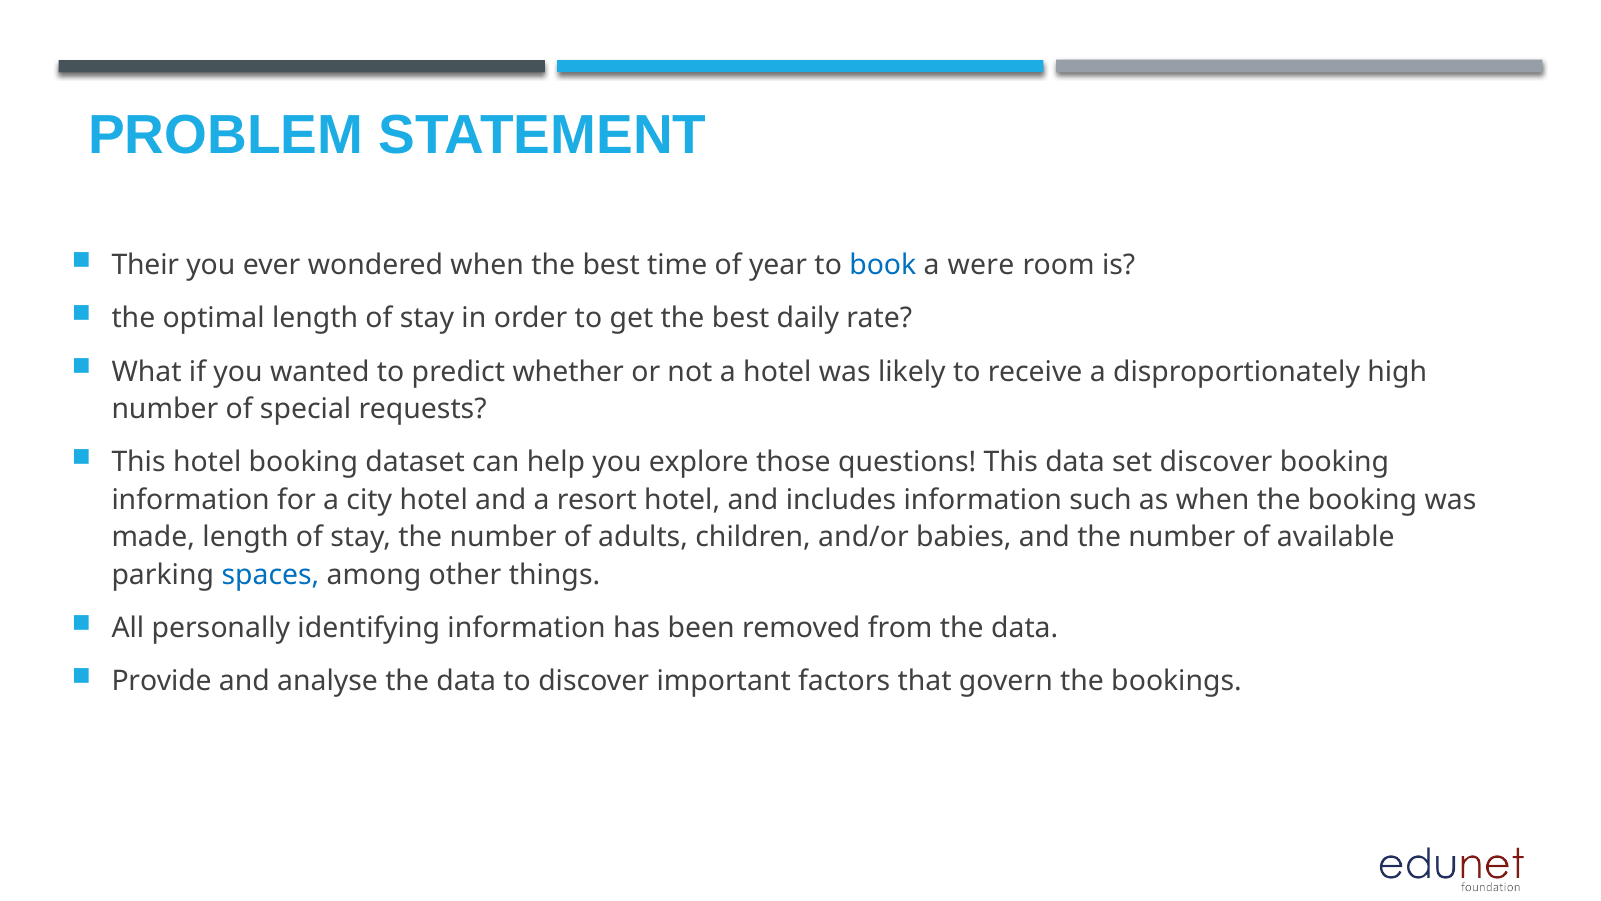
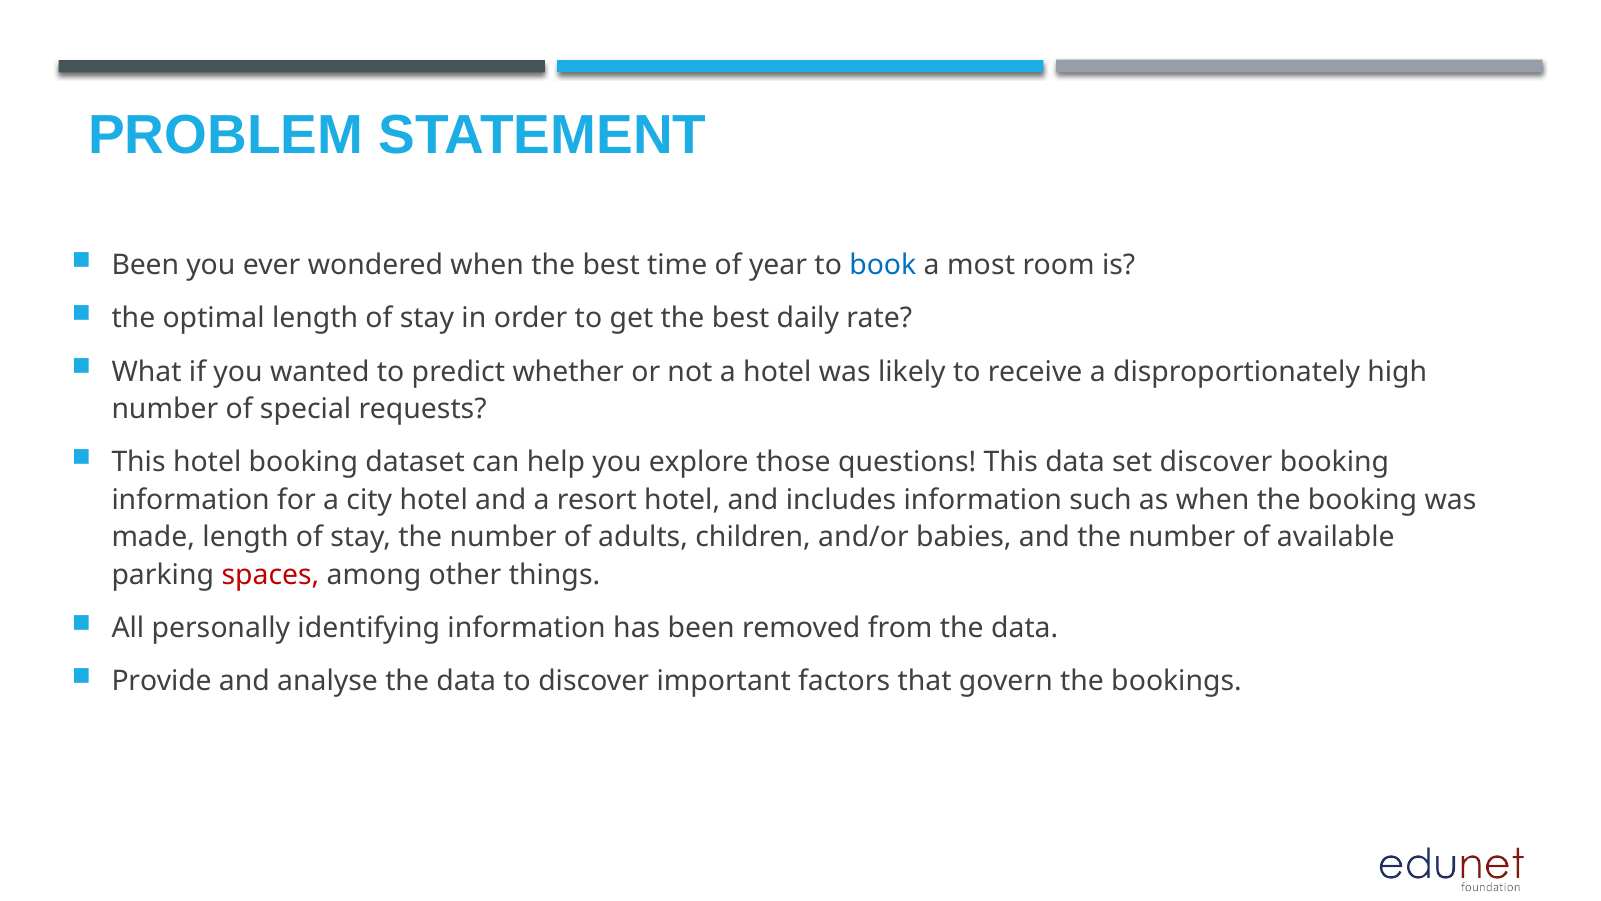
Their at (145, 265): Their -> Been
were: were -> most
spaces colour: blue -> red
